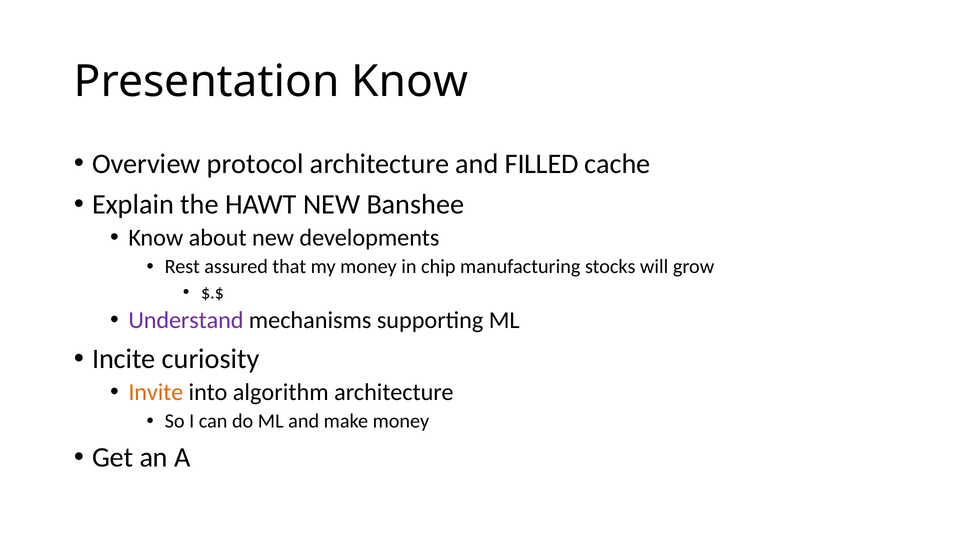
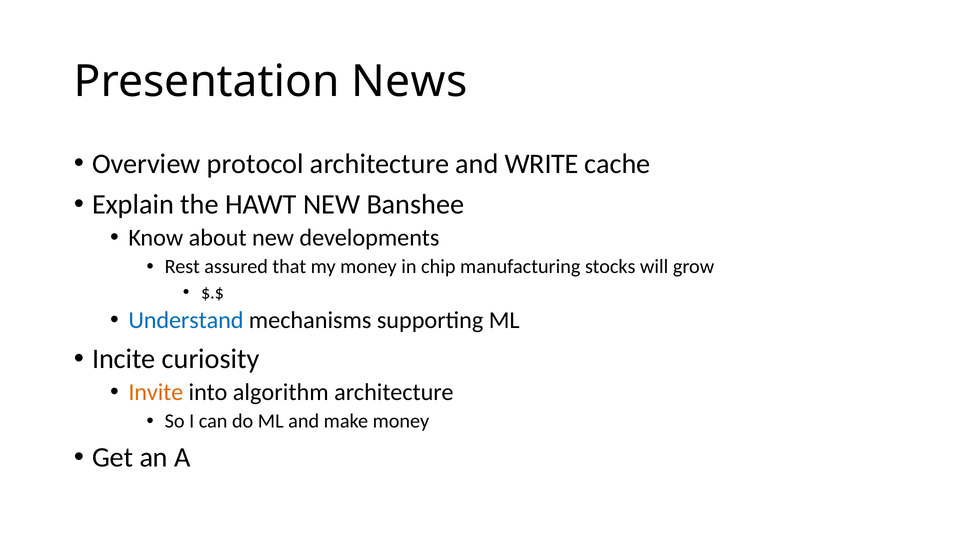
Presentation Know: Know -> News
FILLED: FILLED -> WRITE
Understand colour: purple -> blue
